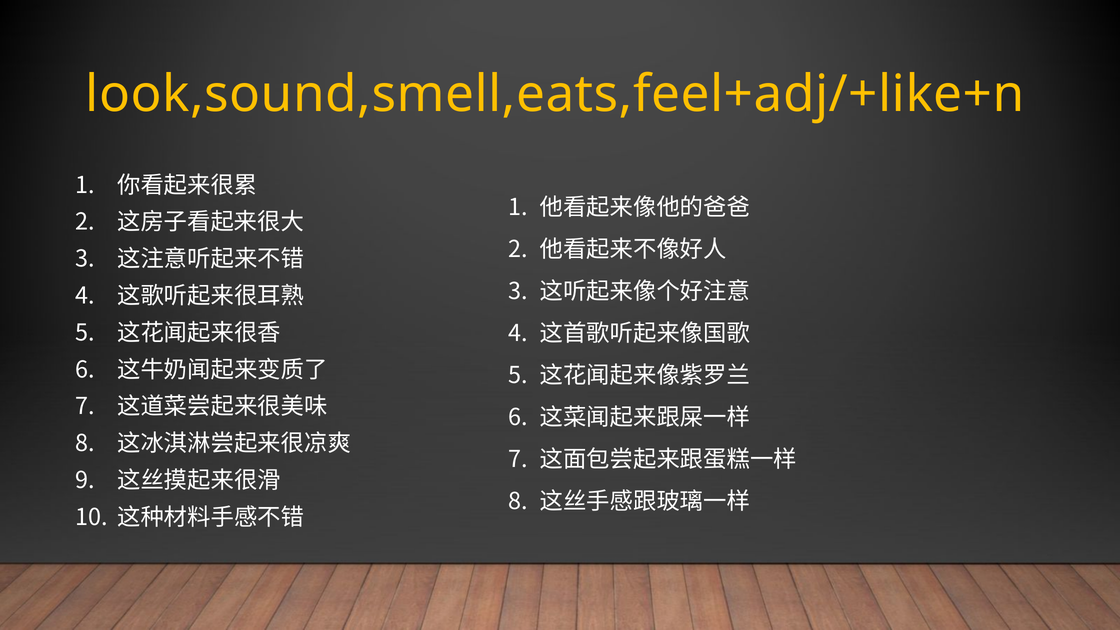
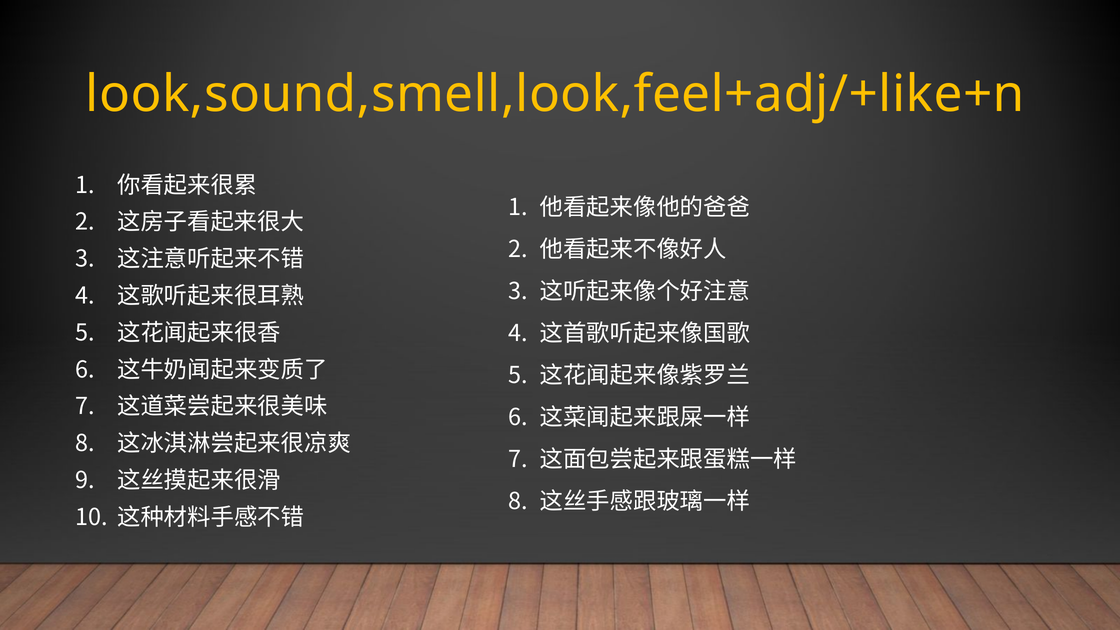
look,sound,smell,eats,feel+adj/+like+n: look,sound,smell,eats,feel+adj/+like+n -> look,sound,smell,look,feel+adj/+like+n
